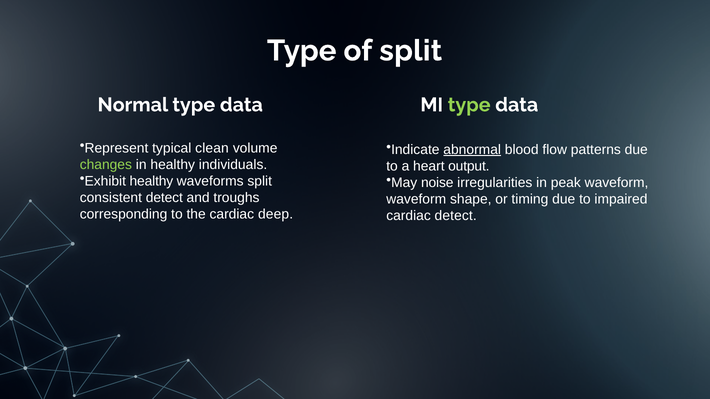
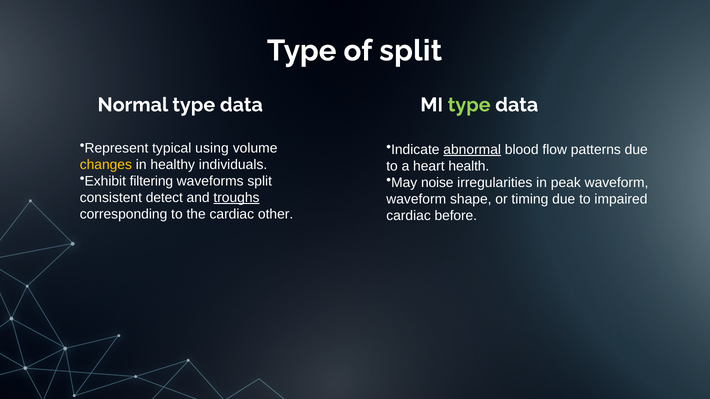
clean: clean -> using
changes colour: light green -> yellow
output: output -> health
Exhibit healthy: healthy -> filtering
troughs underline: none -> present
deep: deep -> other
cardiac detect: detect -> before
